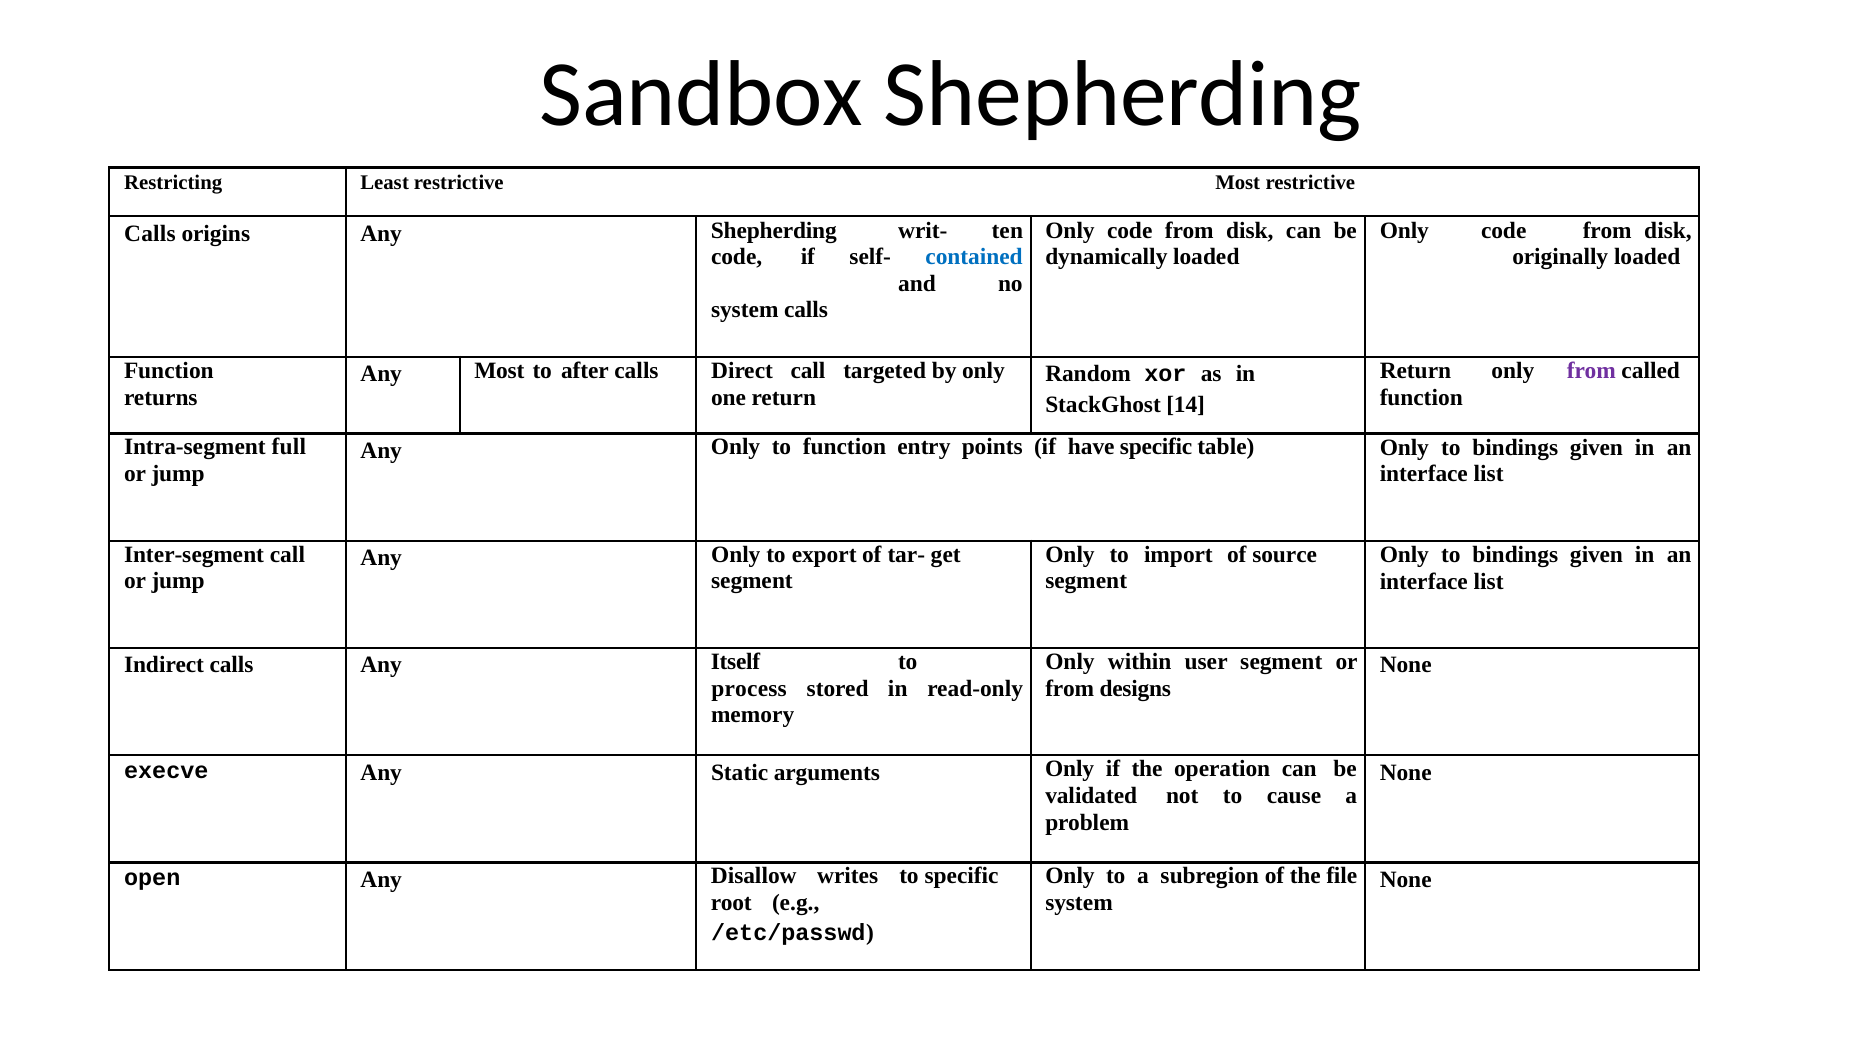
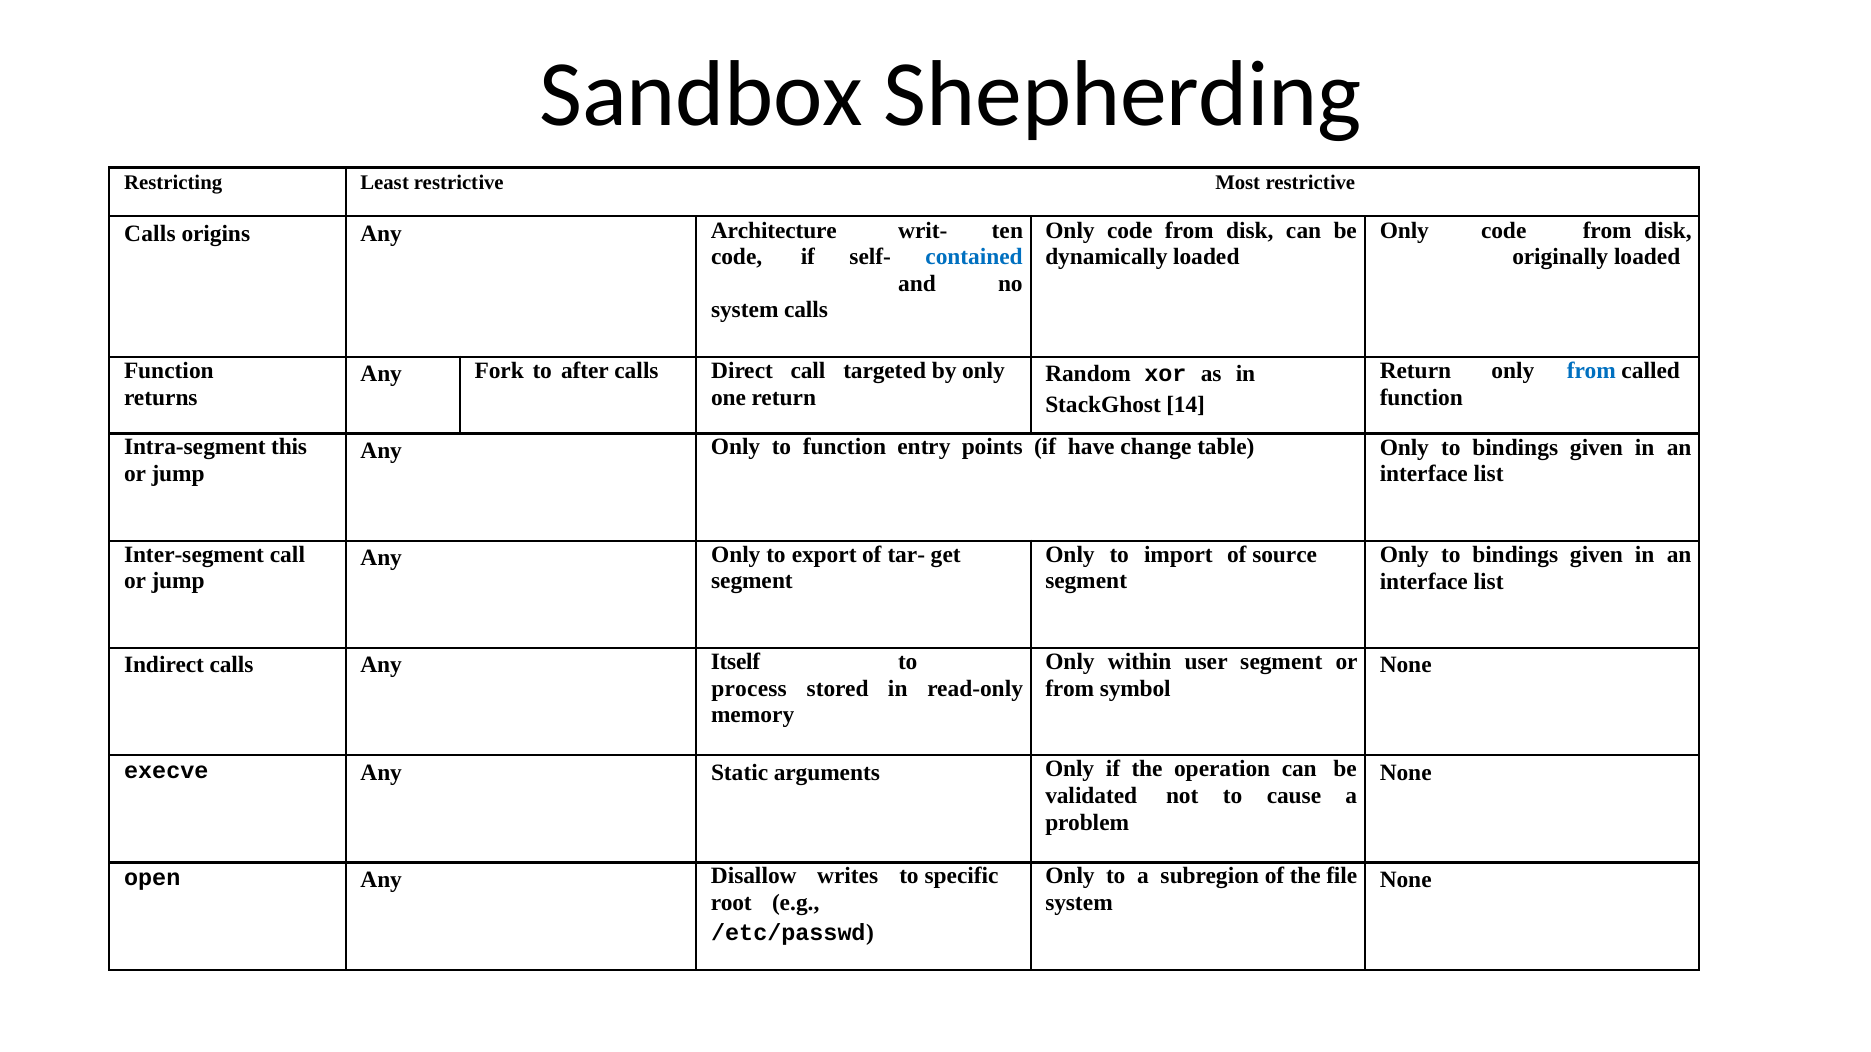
Any Shepherding: Shepherding -> Architecture
from at (1591, 371) colour: purple -> blue
Any Most: Most -> Fork
full: full -> this
have specific: specific -> change
designs: designs -> symbol
